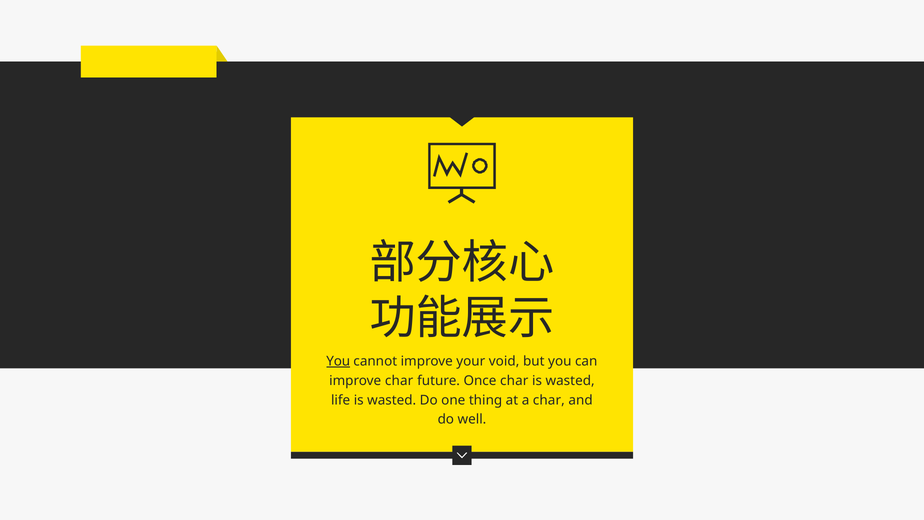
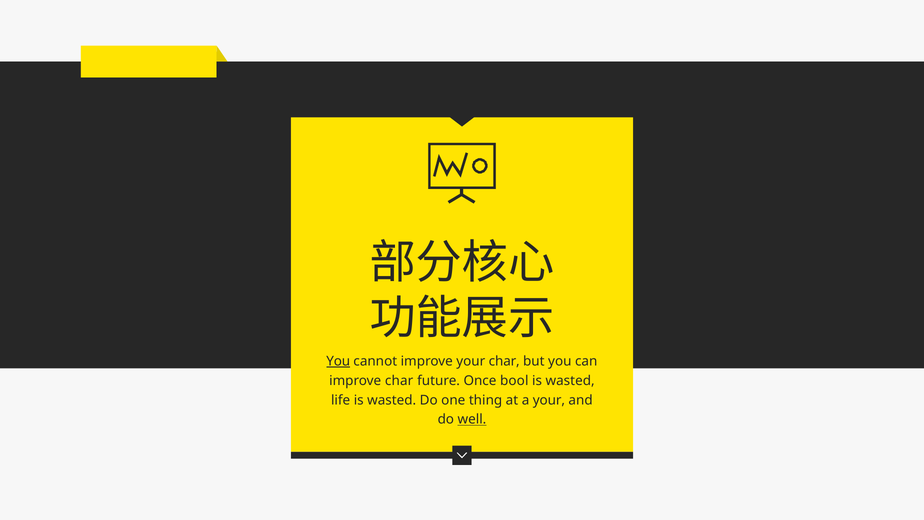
your void: void -> char
Once char: char -> bool
a char: char -> your
well underline: none -> present
